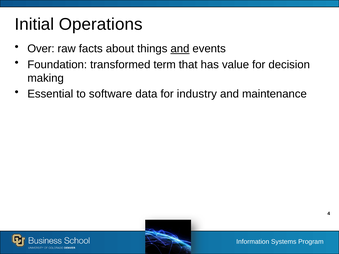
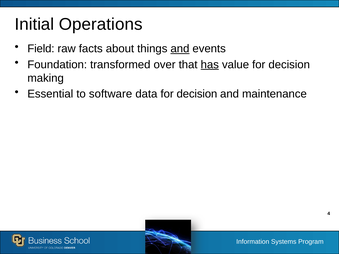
Over: Over -> Field
term: term -> over
has underline: none -> present
data for industry: industry -> decision
